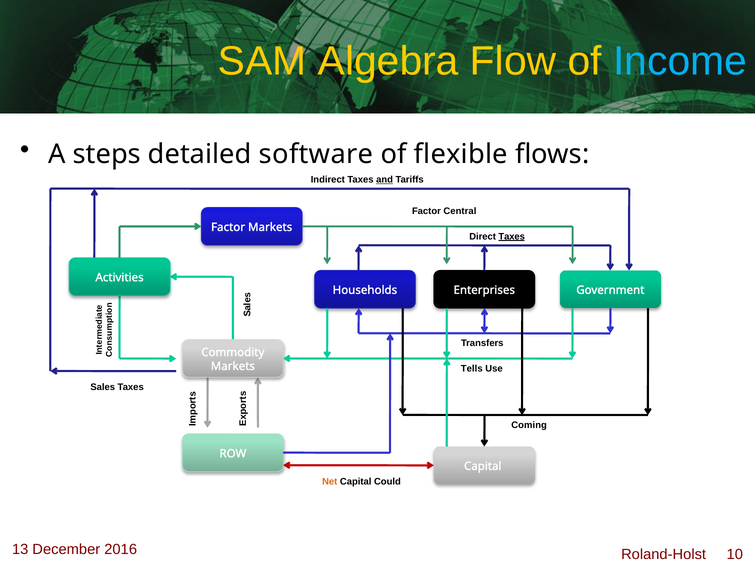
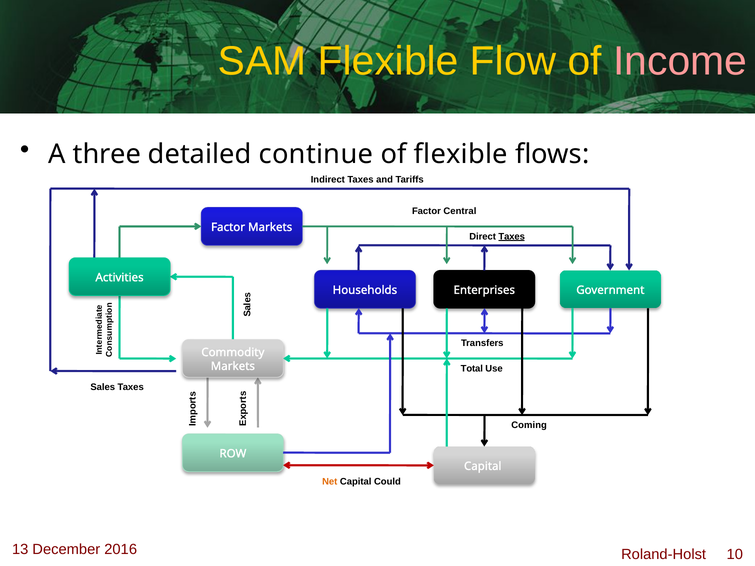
SAM Algebra: Algebra -> Flexible
Income colour: light blue -> pink
steps: steps -> three
software: software -> continue
and underline: present -> none
Tells: Tells -> Total
